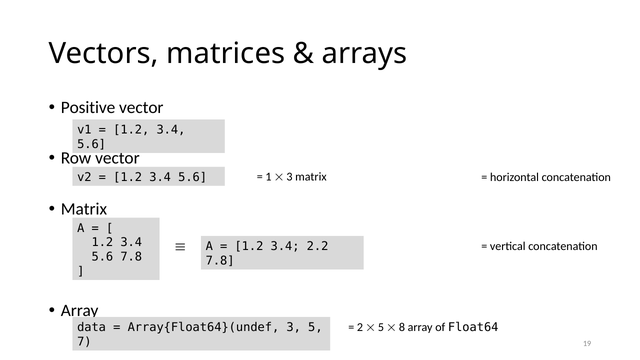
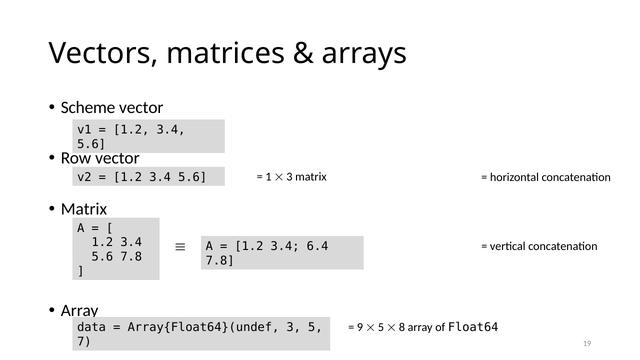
Positive: Positive -> Scheme
2.2: 2.2 -> 6.4
2: 2 -> 9
